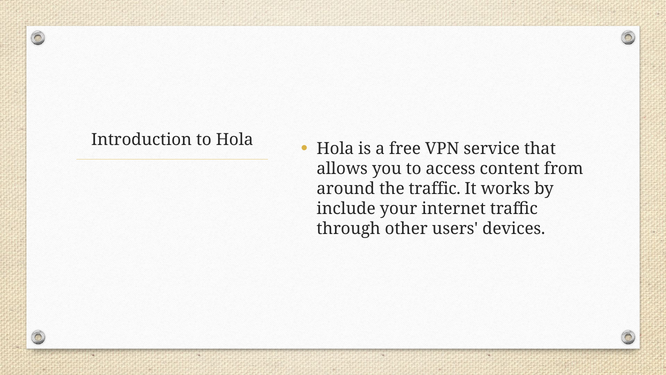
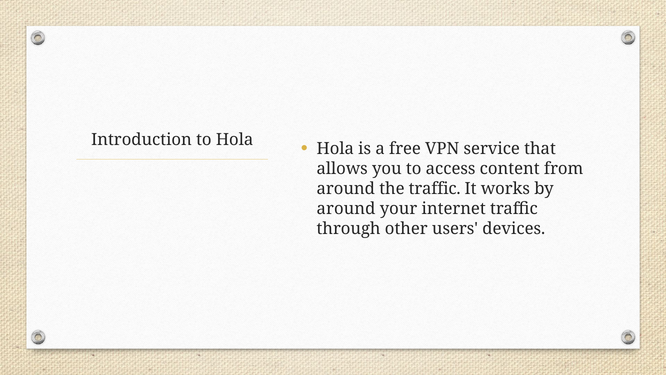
include at (346, 208): include -> around
